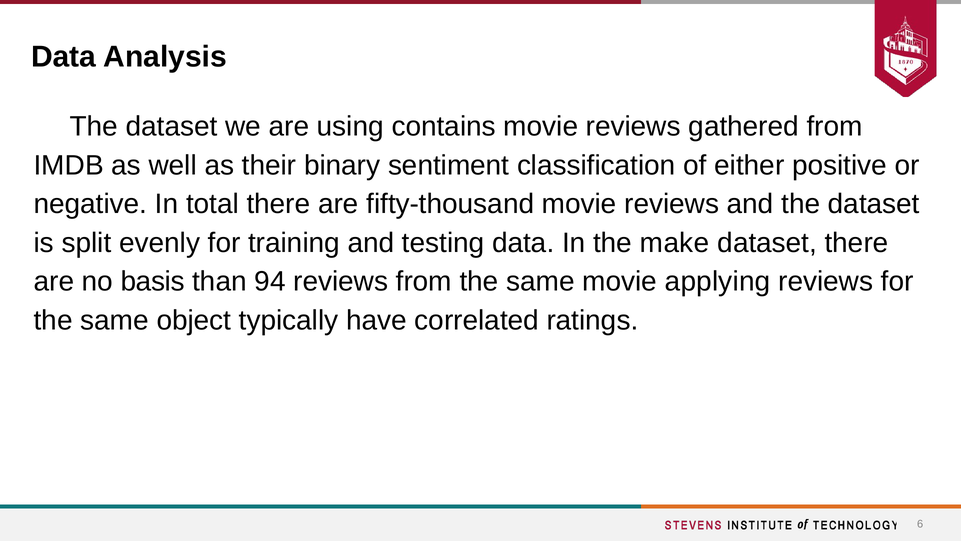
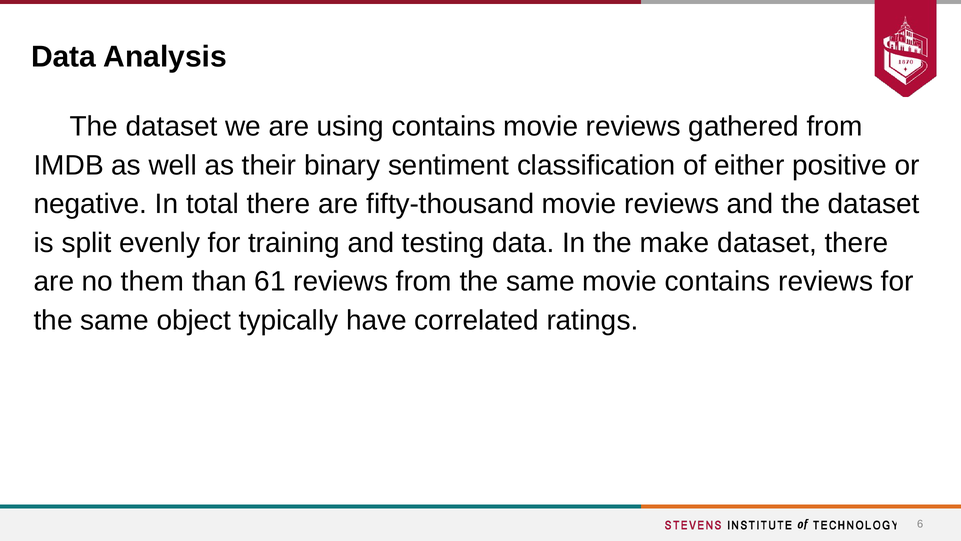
basis: basis -> them
94: 94 -> 61
movie applying: applying -> contains
